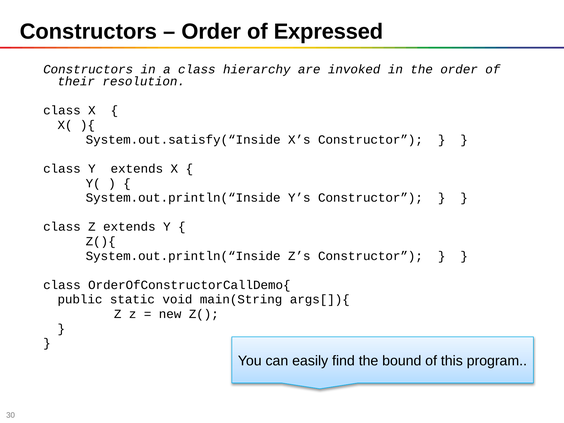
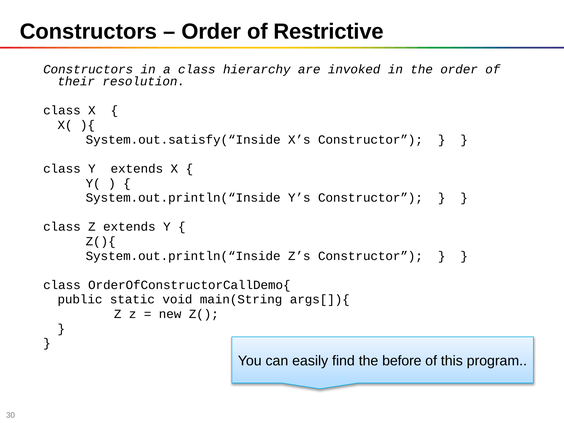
Expressed: Expressed -> Restrictive
bound: bound -> before
